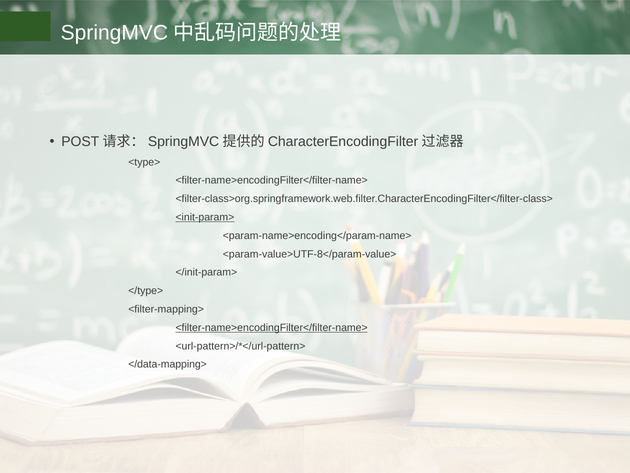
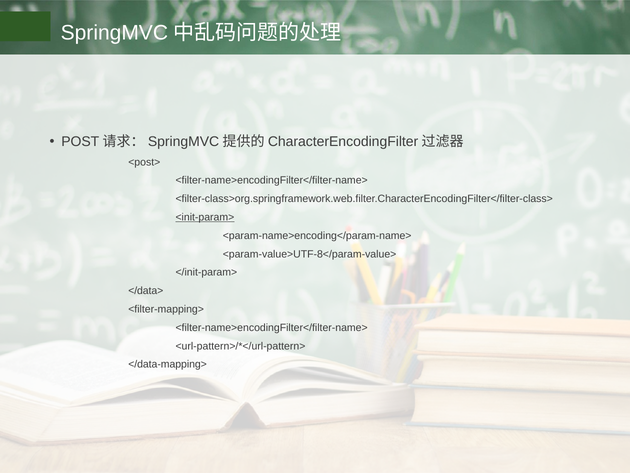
<type>: <type> -> <post>
</type>: </type> -> </data>
<filter-name>encodingFilter</filter-name> at (272, 327) underline: present -> none
